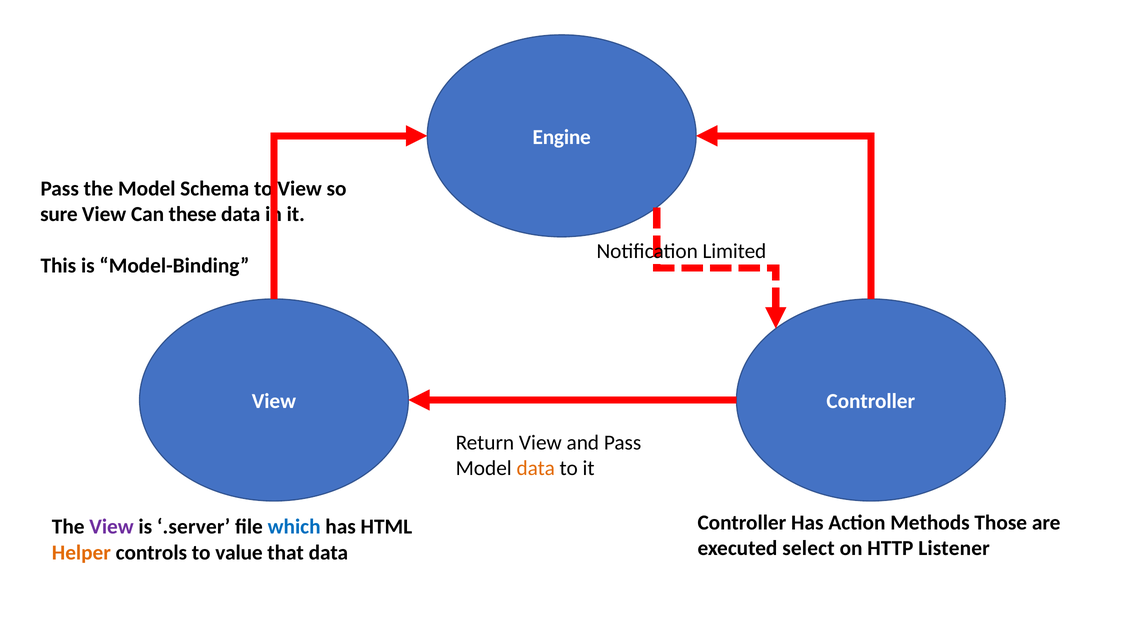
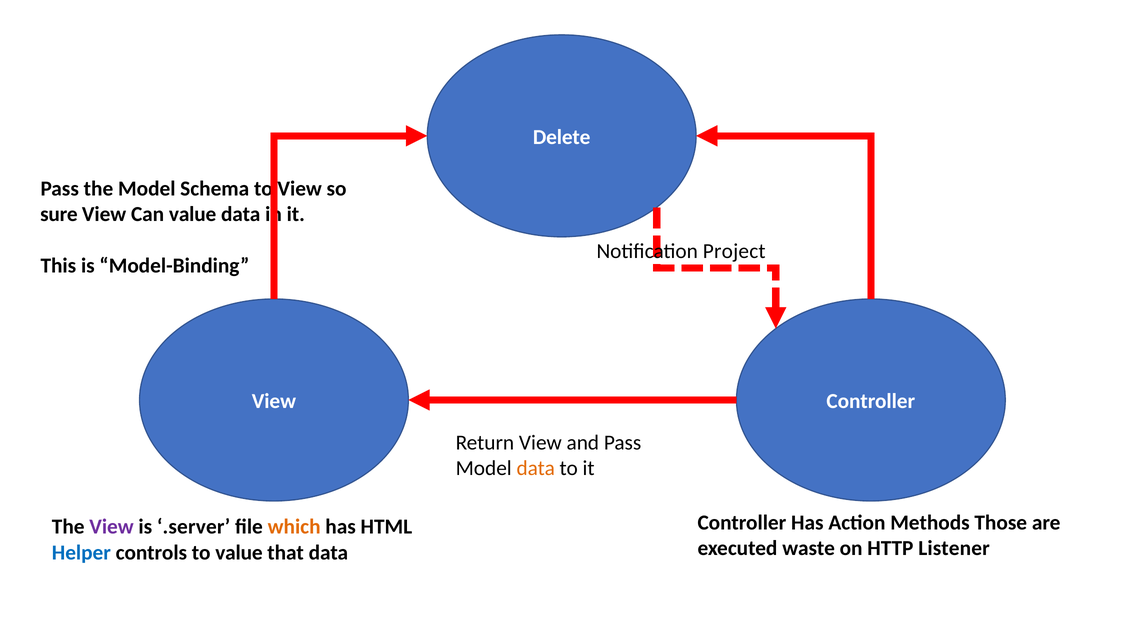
Engine: Engine -> Delete
Can these: these -> value
Limited: Limited -> Project
which colour: blue -> orange
select: select -> waste
Helper colour: orange -> blue
